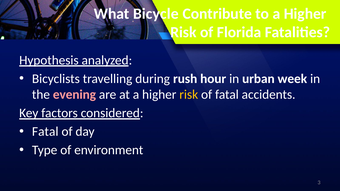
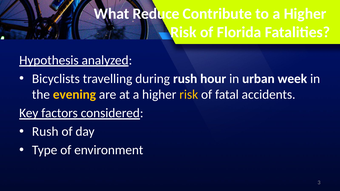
Bicycle: Bicycle -> Reduce
evening colour: pink -> yellow
Fatal at (45, 132): Fatal -> Rush
